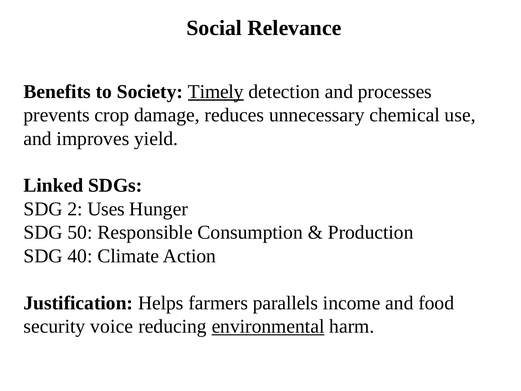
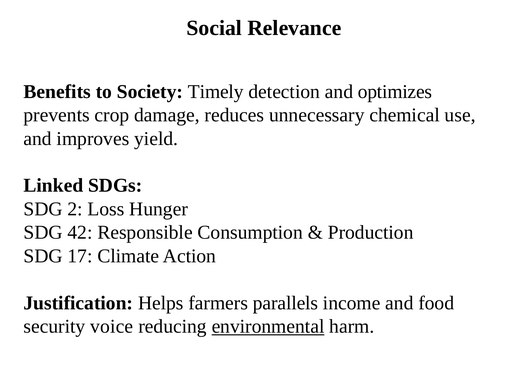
Timely underline: present -> none
processes: processes -> optimizes
Uses: Uses -> Loss
50: 50 -> 42
40: 40 -> 17
